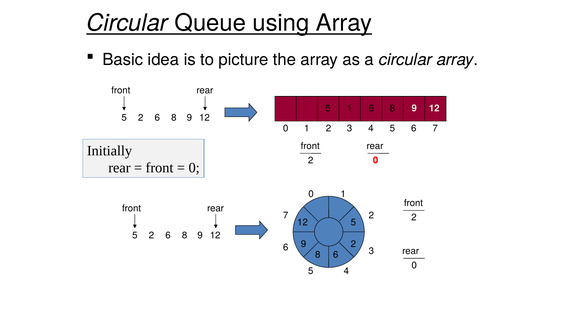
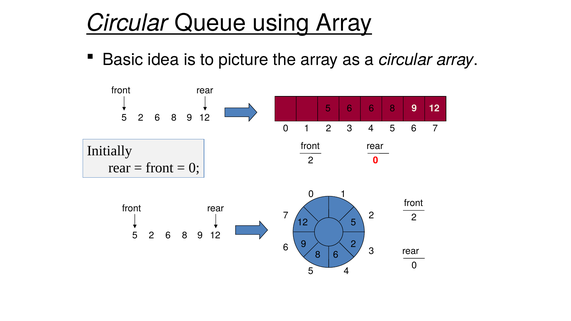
5 1: 1 -> 6
